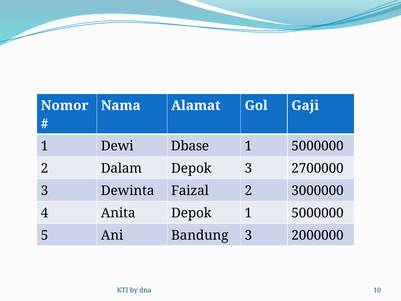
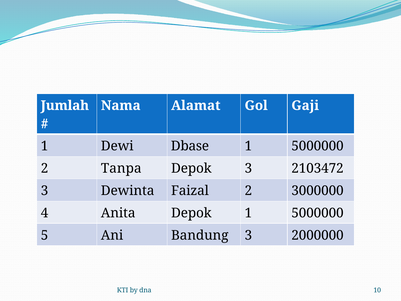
Nomor: Nomor -> Jumlah
Dalam: Dalam -> Tanpa
2700000: 2700000 -> 2103472
